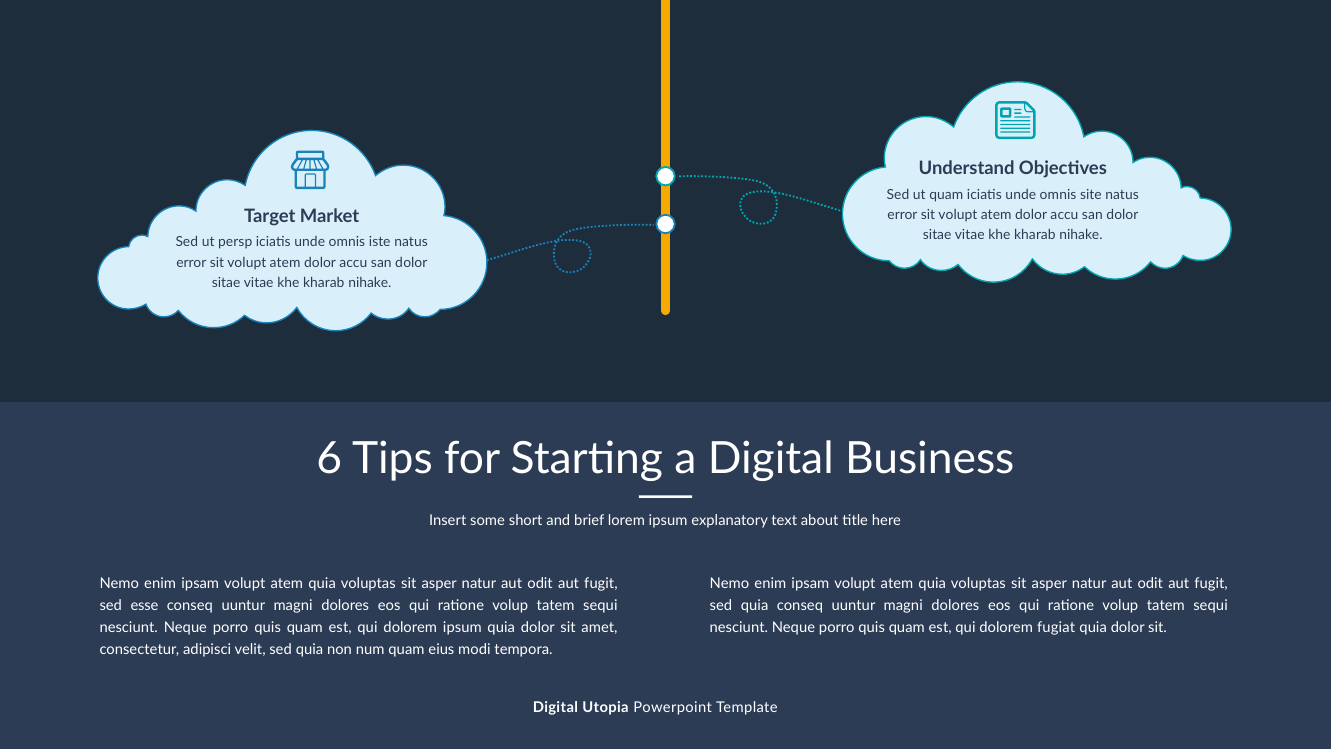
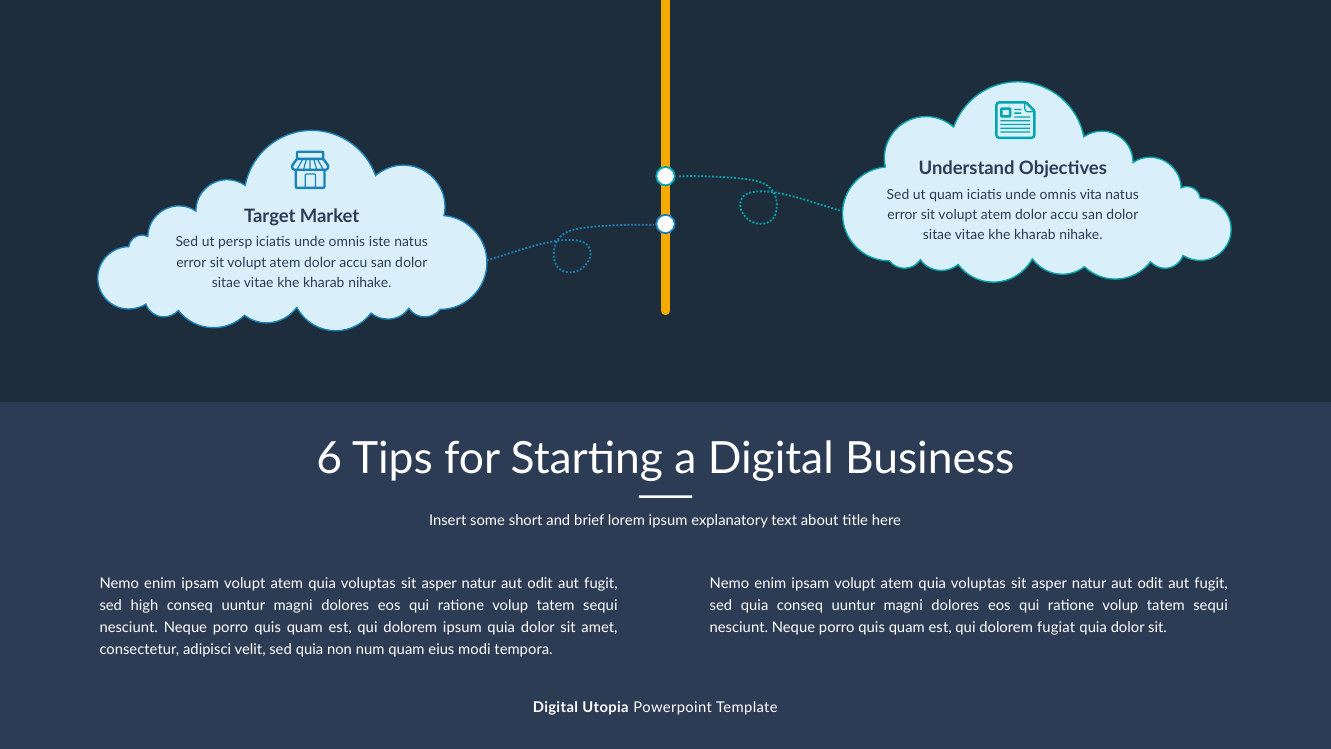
site: site -> vita
esse: esse -> high
